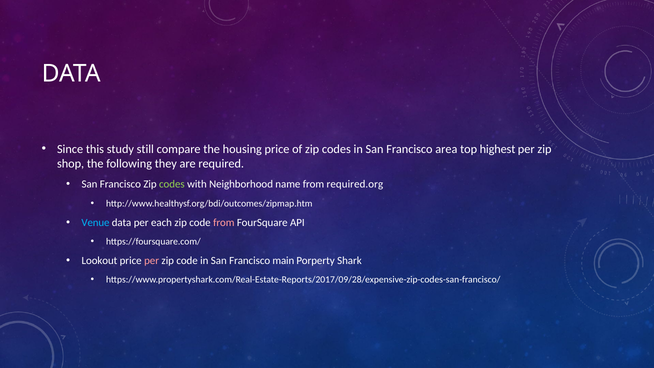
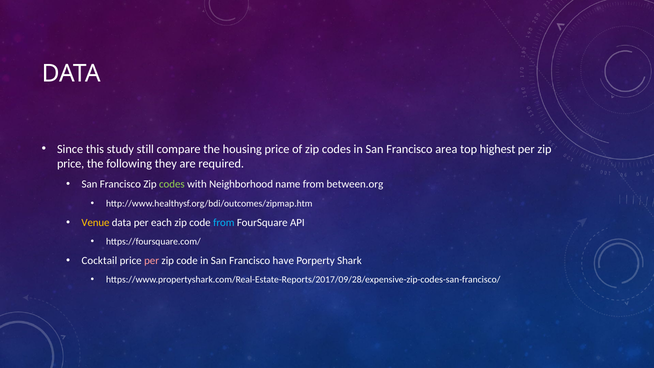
shop at (71, 164): shop -> price
required.org: required.org -> between.org
Venue colour: light blue -> yellow
from at (224, 222) colour: pink -> light blue
Lookout: Lookout -> Cocktail
main: main -> have
